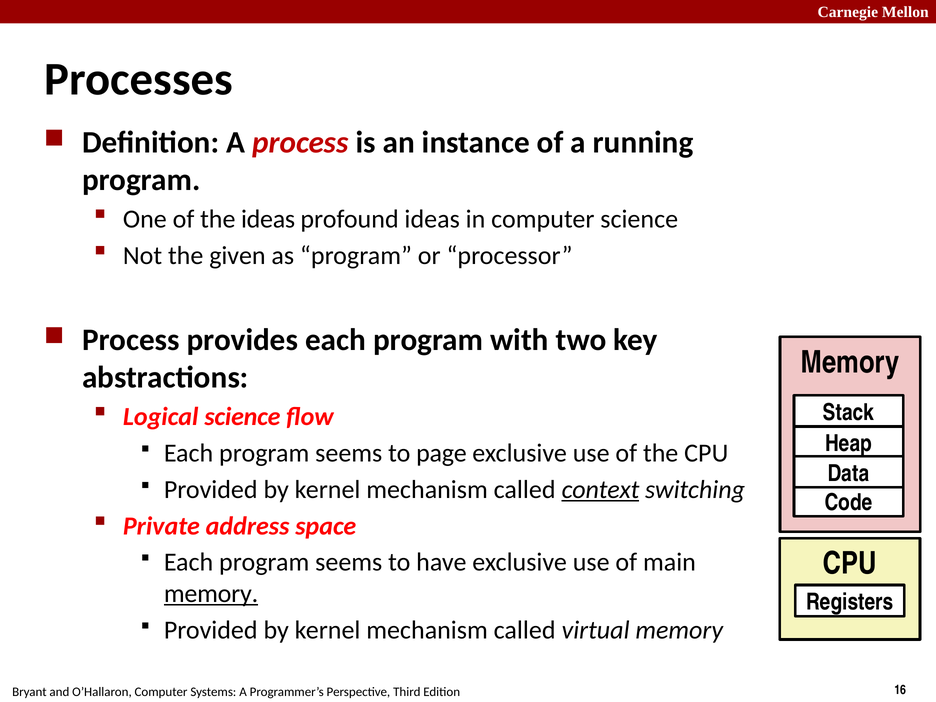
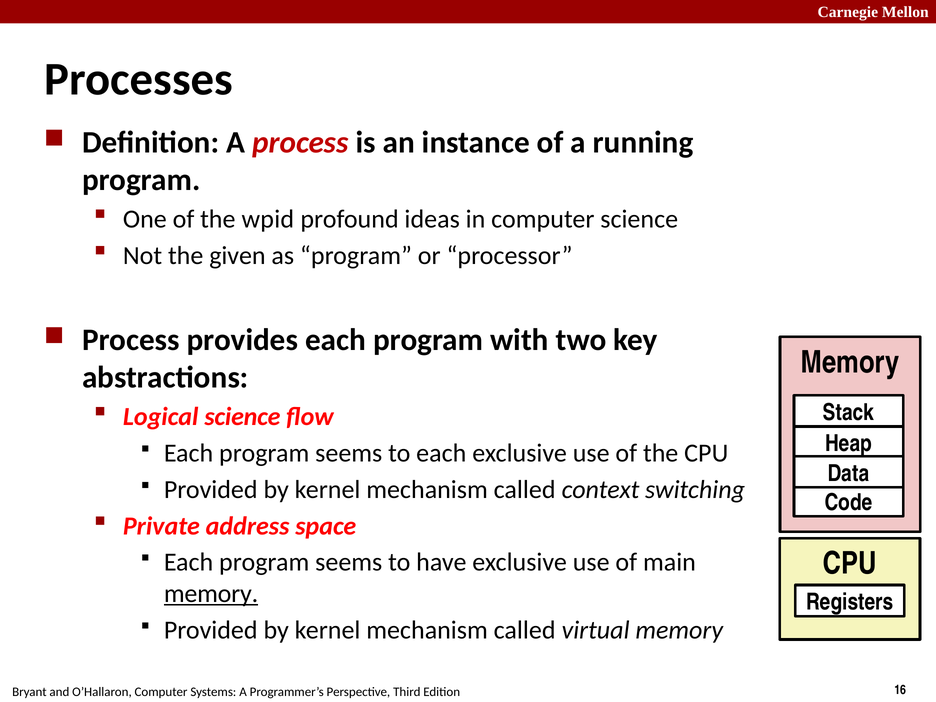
the ideas: ideas -> wpid
to page: page -> each
context underline: present -> none
